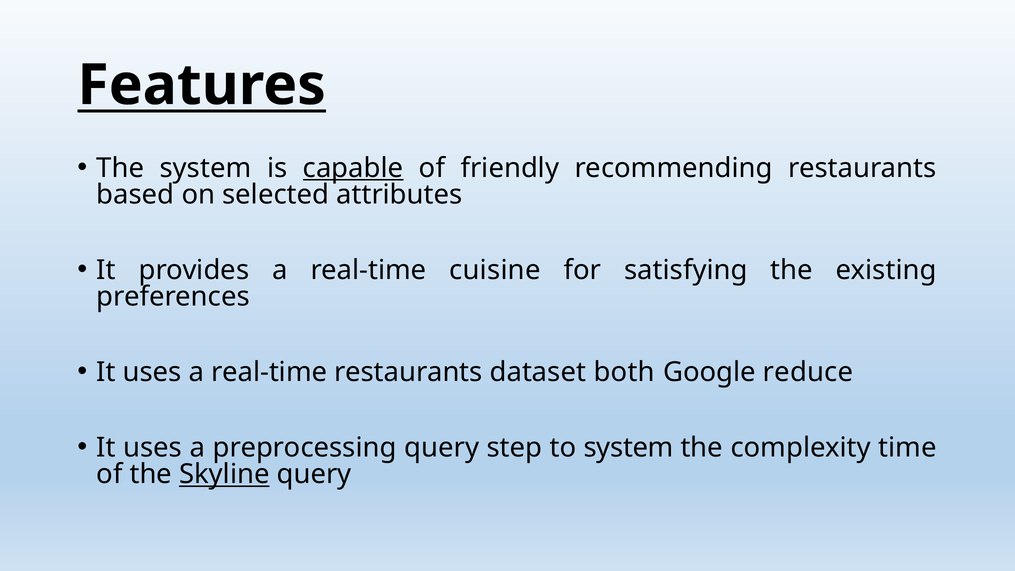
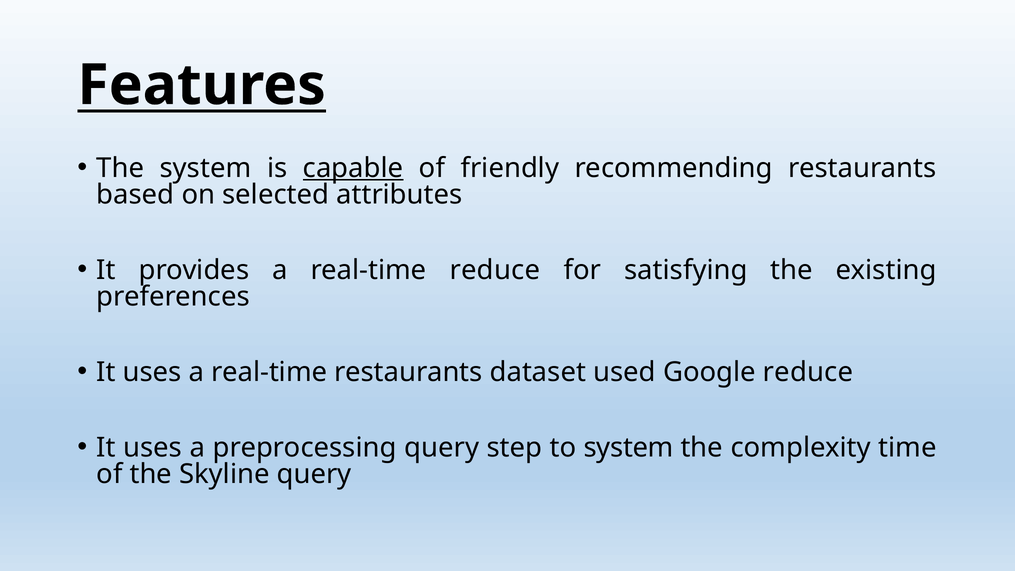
real-time cuisine: cuisine -> reduce
both: both -> used
Skyline underline: present -> none
